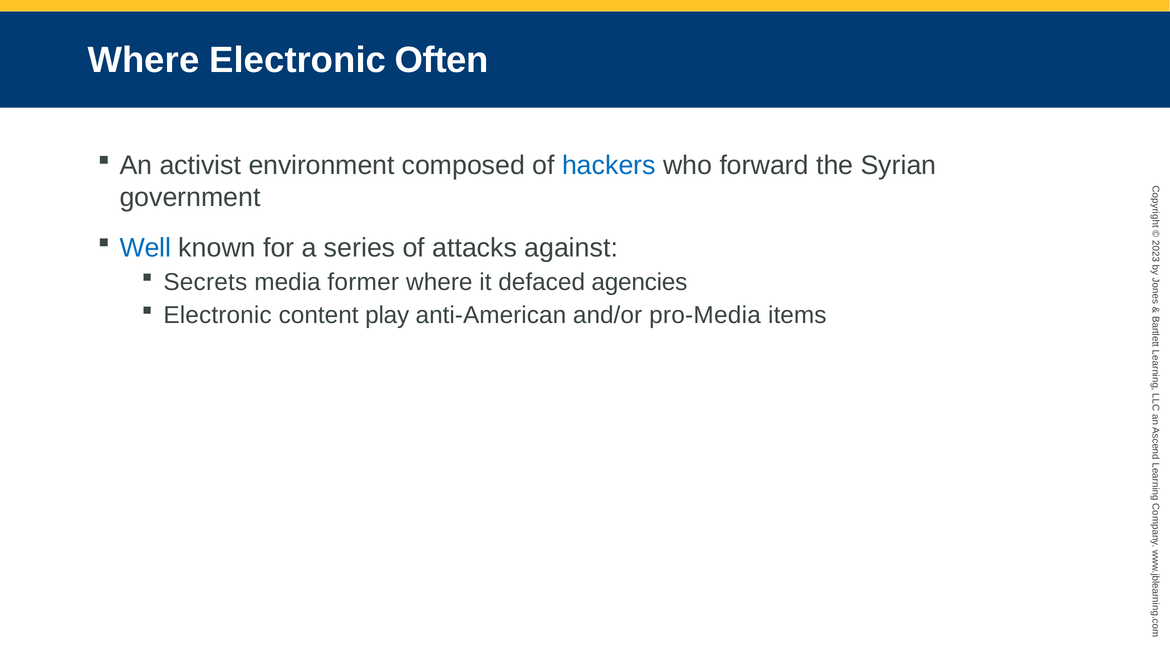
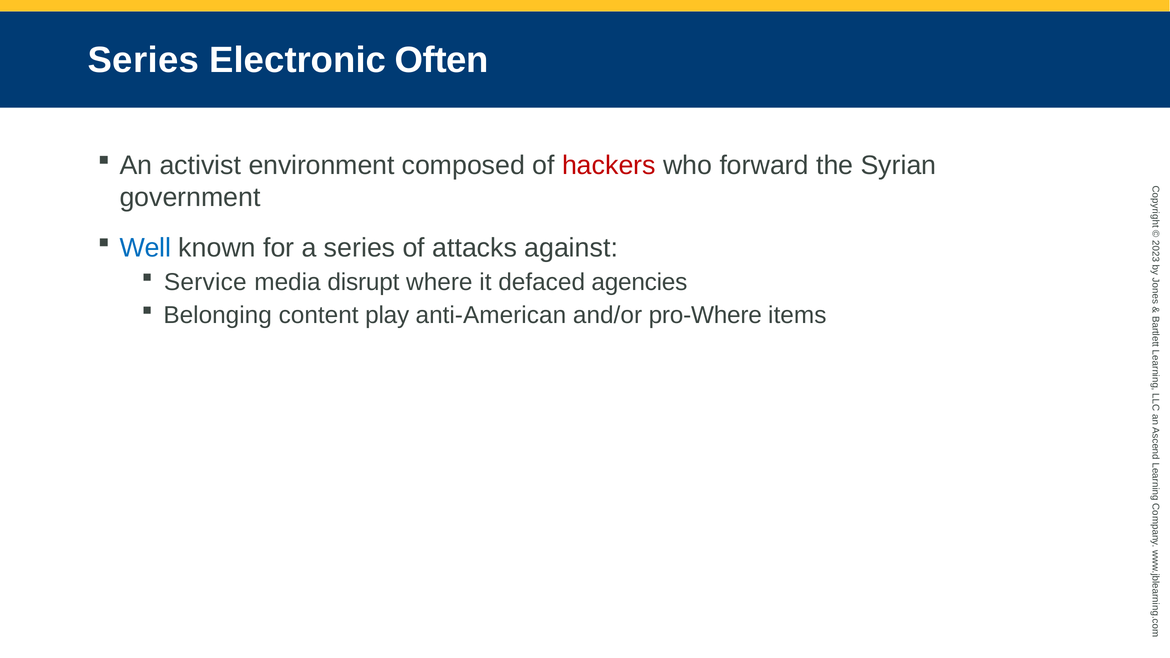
Where at (144, 60): Where -> Series
hackers colour: blue -> red
Secrets: Secrets -> Service
former: former -> disrupt
Electronic at (218, 315): Electronic -> Belonging
pro-Media: pro-Media -> pro-Where
